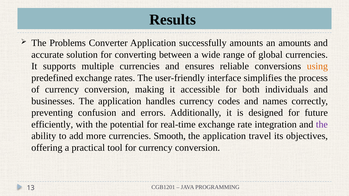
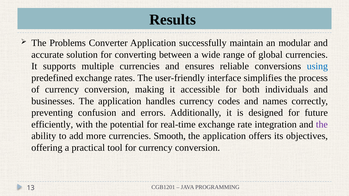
successfully amounts: amounts -> maintain
an amounts: amounts -> modular
using colour: orange -> blue
travel: travel -> offers
